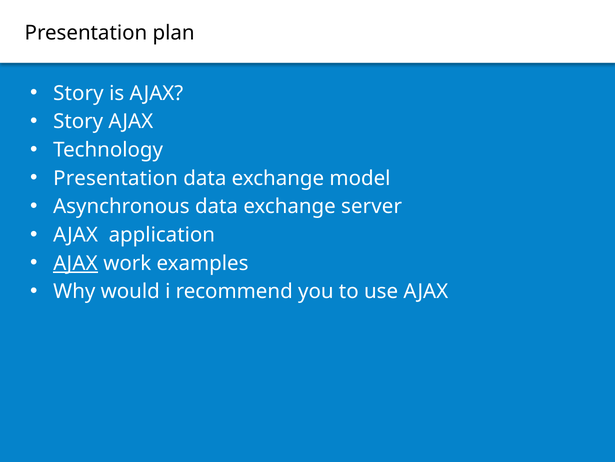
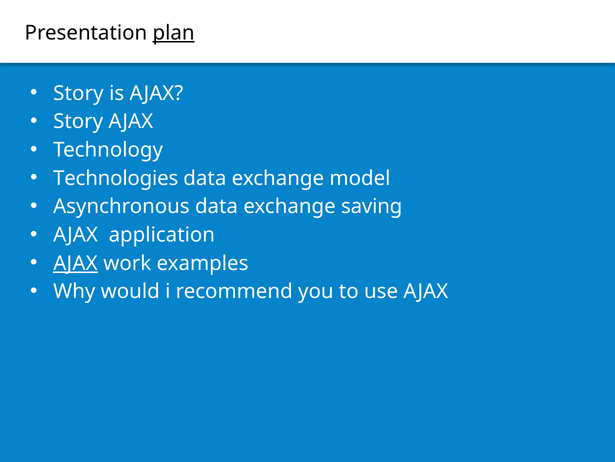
plan underline: none -> present
Presentation at (116, 178): Presentation -> Technologies
server: server -> saving
